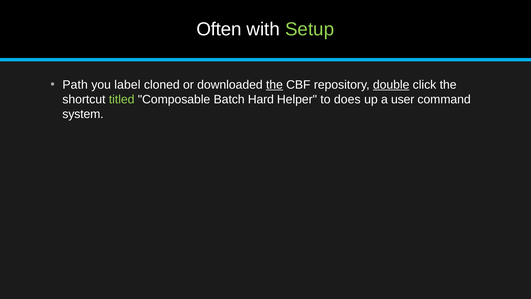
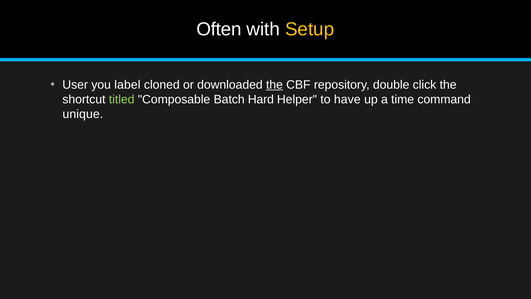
Setup colour: light green -> yellow
Path: Path -> User
double underline: present -> none
does: does -> have
user: user -> time
system: system -> unique
